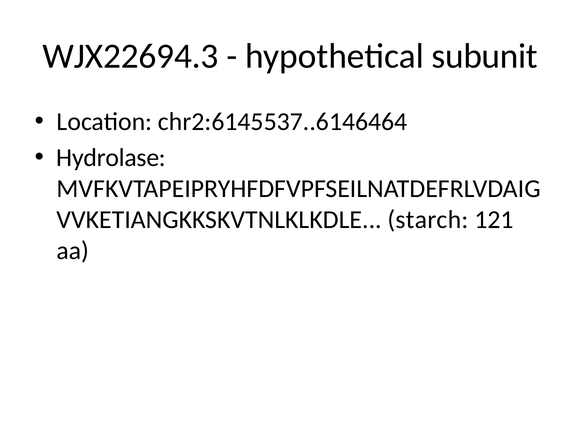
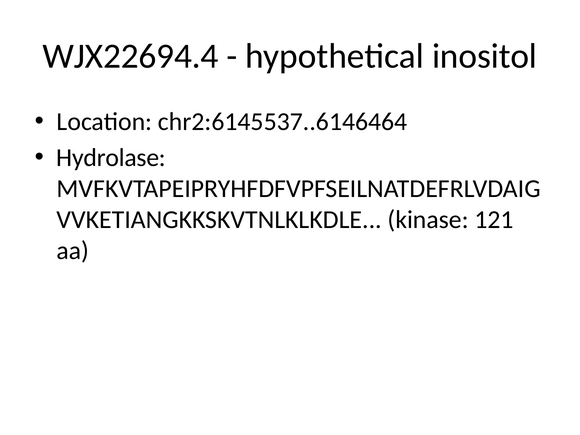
WJX22694.3: WJX22694.3 -> WJX22694.4
subunit: subunit -> inositol
starch: starch -> kinase
